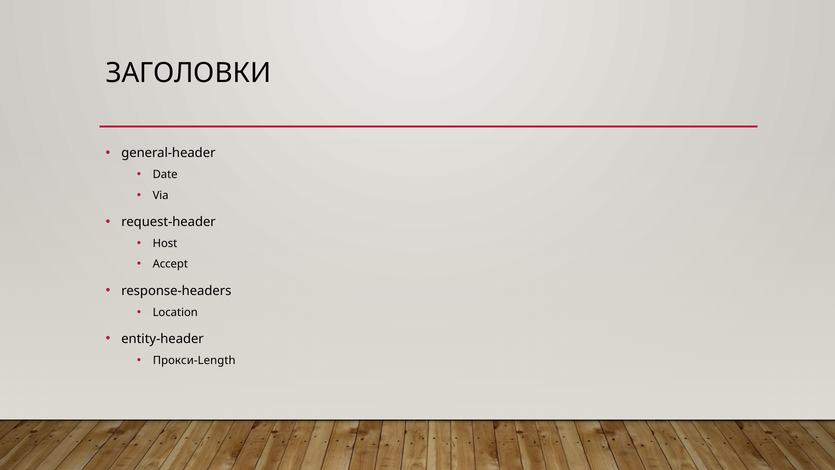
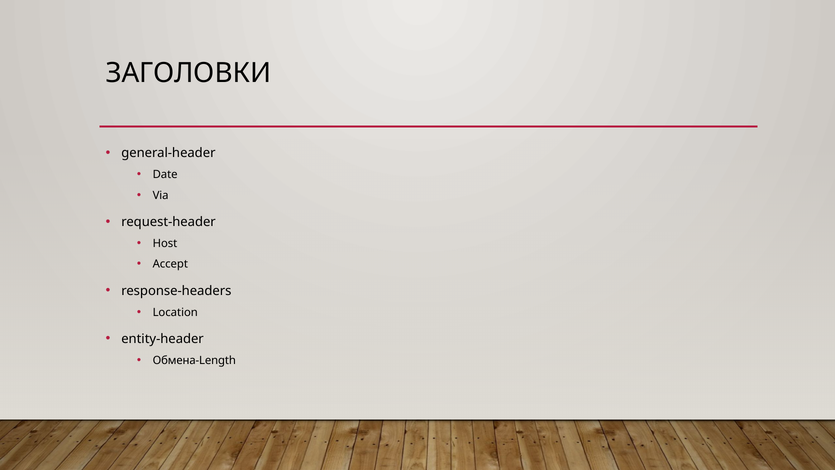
Прокси-Length: Прокси-Length -> Обмена-Length
